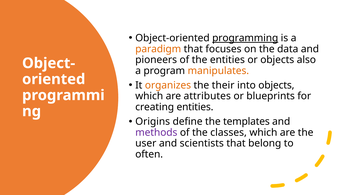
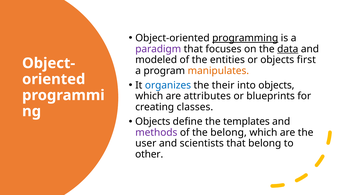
paradigm colour: orange -> purple
data underline: none -> present
pioneers: pioneers -> modeled
also: also -> first
organizes colour: orange -> blue
creating entities: entities -> classes
Origins at (153, 121): Origins -> Objects
the classes: classes -> belong
often: often -> other
